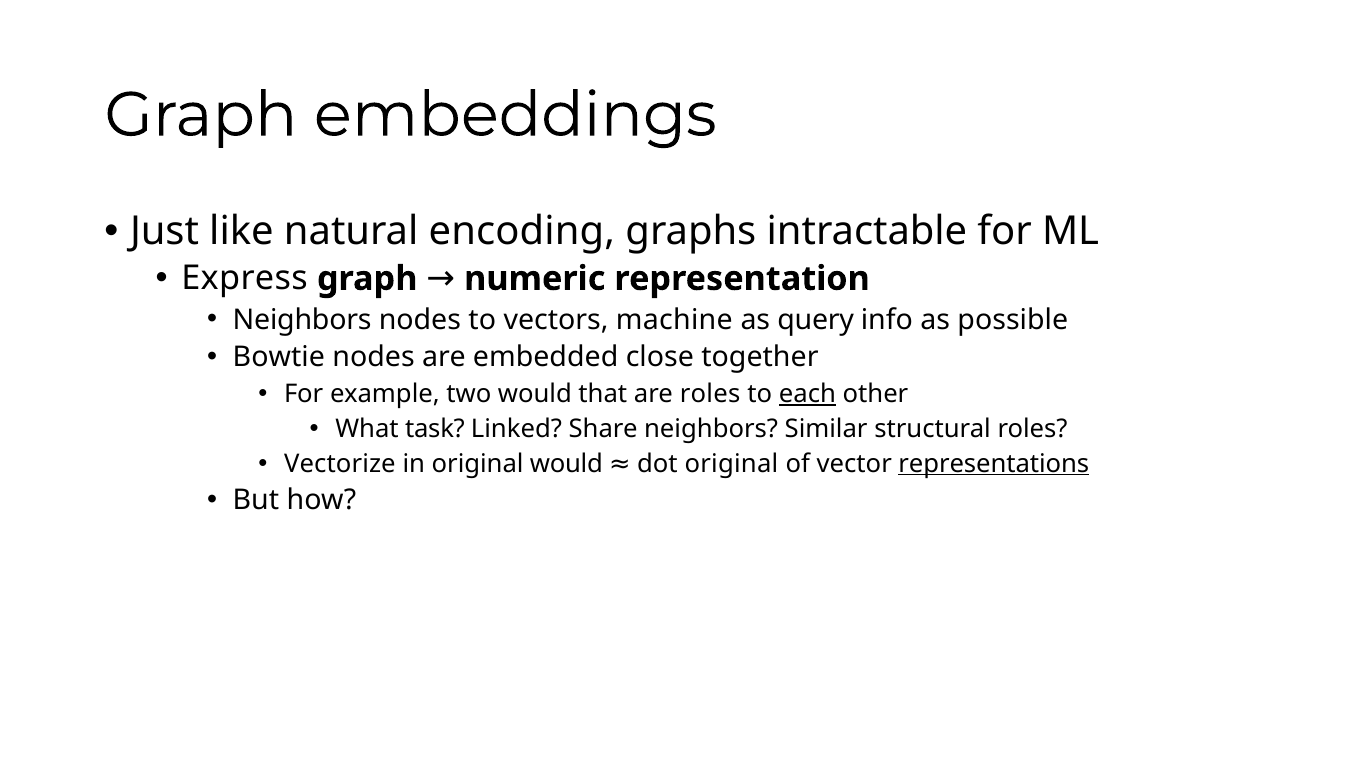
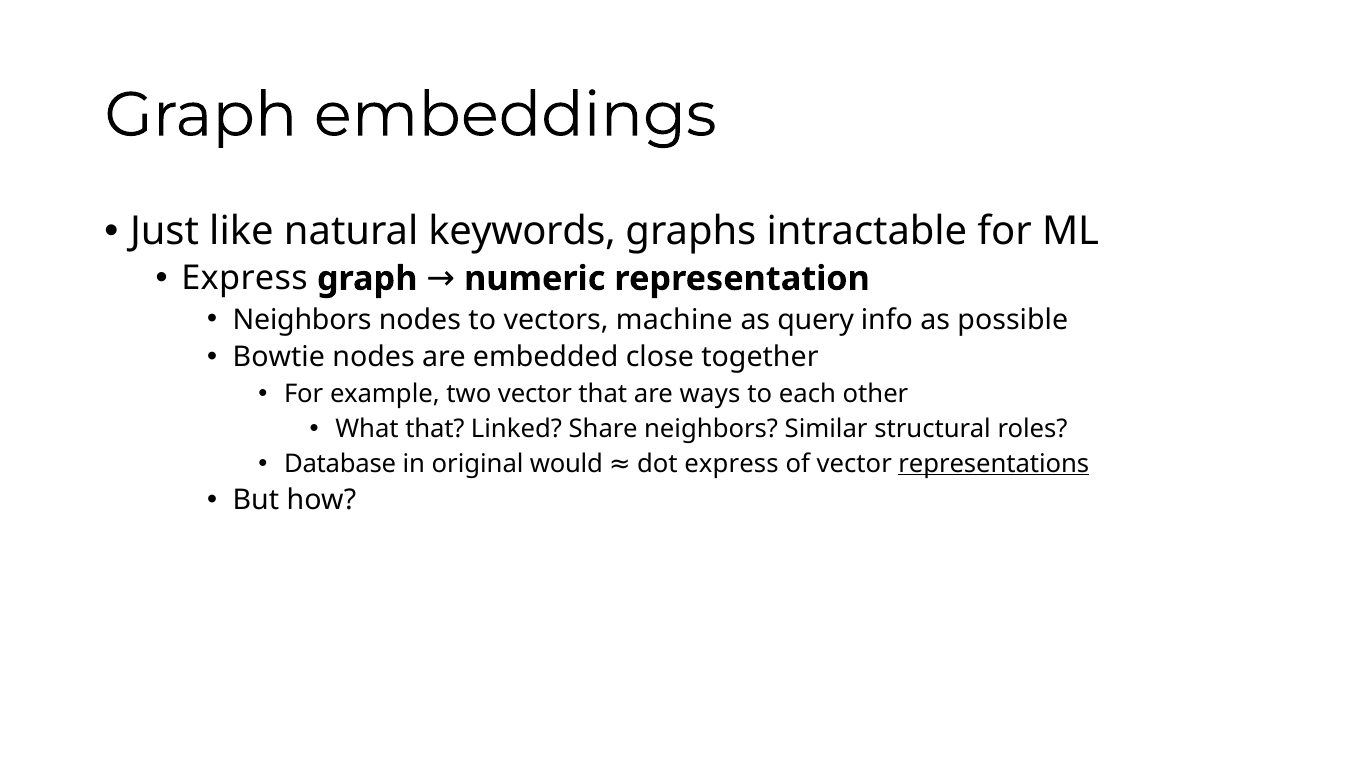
encoding: encoding -> keywords
two would: would -> vector
are roles: roles -> ways
each underline: present -> none
What task: task -> that
Vectorize: Vectorize -> Database
dot original: original -> express
